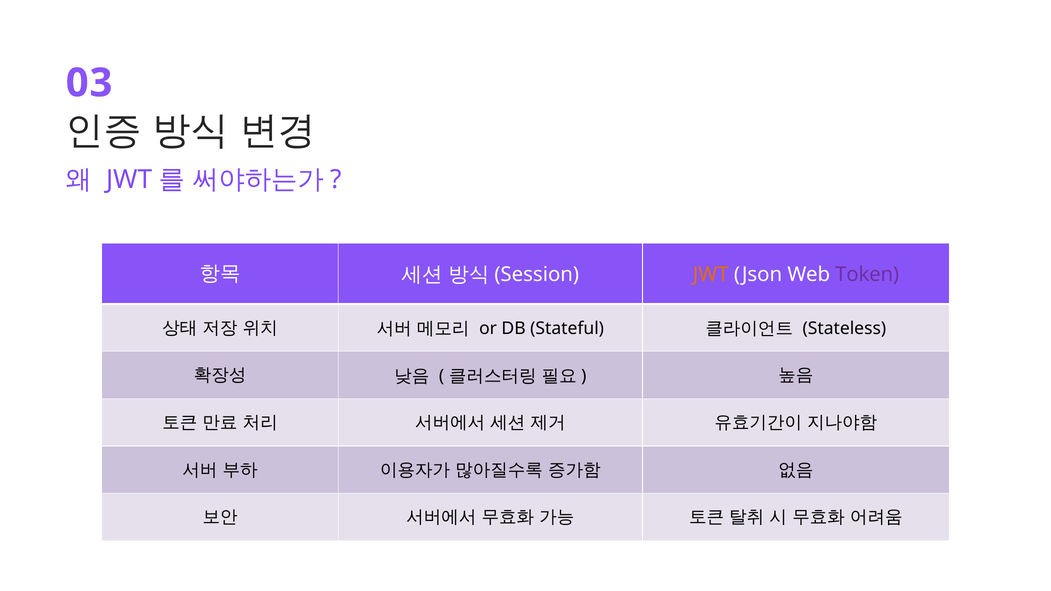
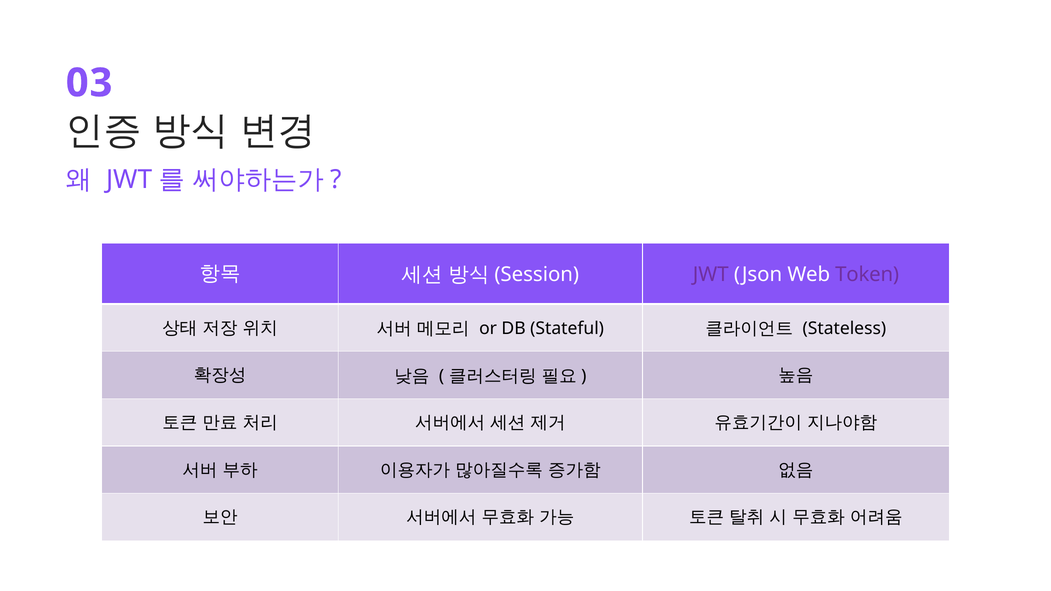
JWT at (711, 275) colour: orange -> purple
